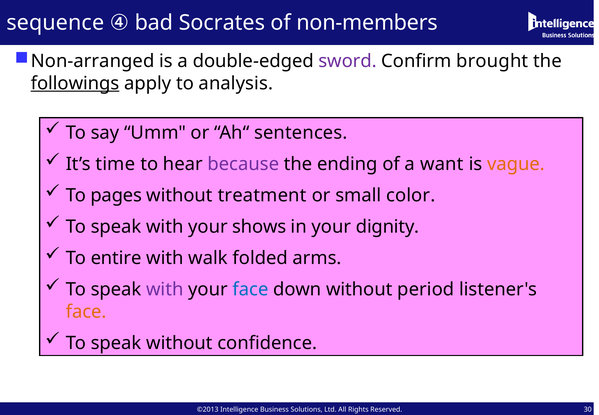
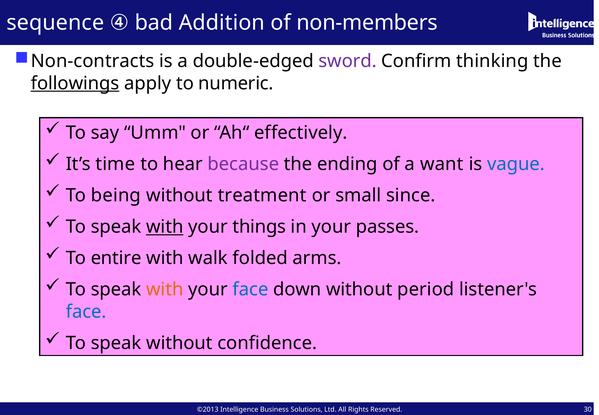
Socrates: Socrates -> Addition
Non-arranged: Non-arranged -> Non-contracts
brought: brought -> thinking
analysis: analysis -> numeric
sentences: sentences -> effectively
vague colour: orange -> blue
pages: pages -> being
color: color -> since
with at (165, 227) underline: none -> present
shows: shows -> things
dignity: dignity -> passes
with at (165, 289) colour: purple -> orange
face at (86, 311) colour: orange -> blue
